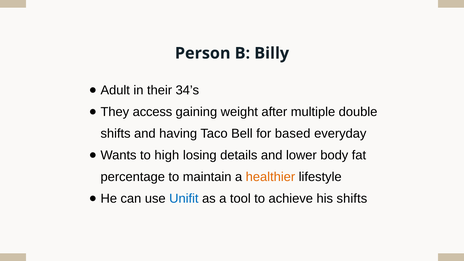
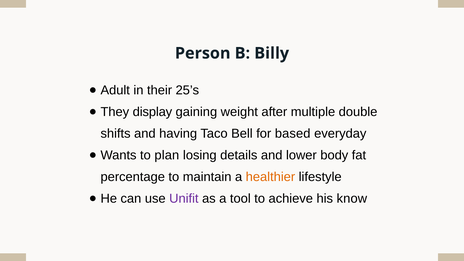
34’s: 34’s -> 25’s
access: access -> display
high: high -> plan
Unifit colour: blue -> purple
his shifts: shifts -> know
